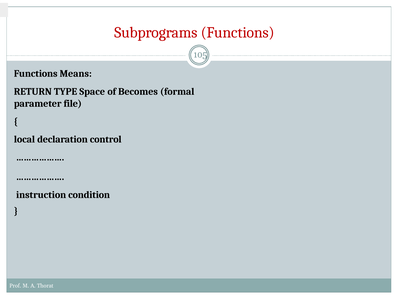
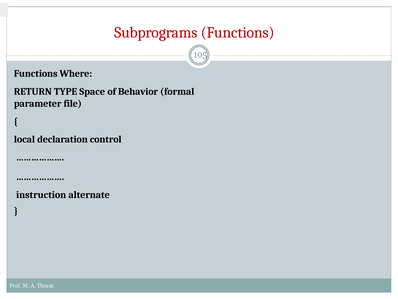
Means: Means -> Where
Becomes: Becomes -> Behavior
condition: condition -> alternate
